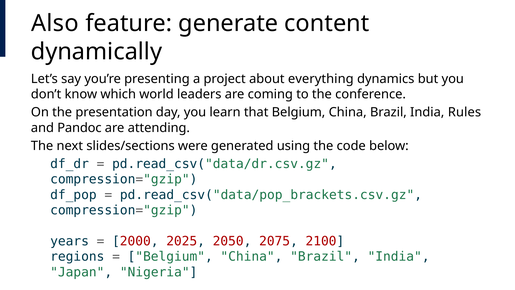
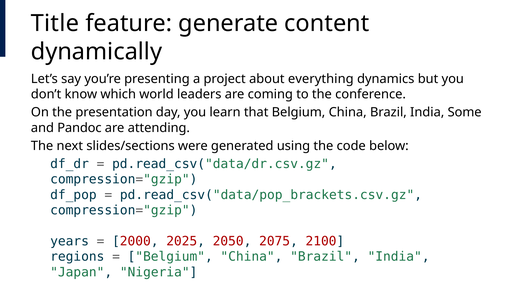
Also: Also -> Title
Rules: Rules -> Some
